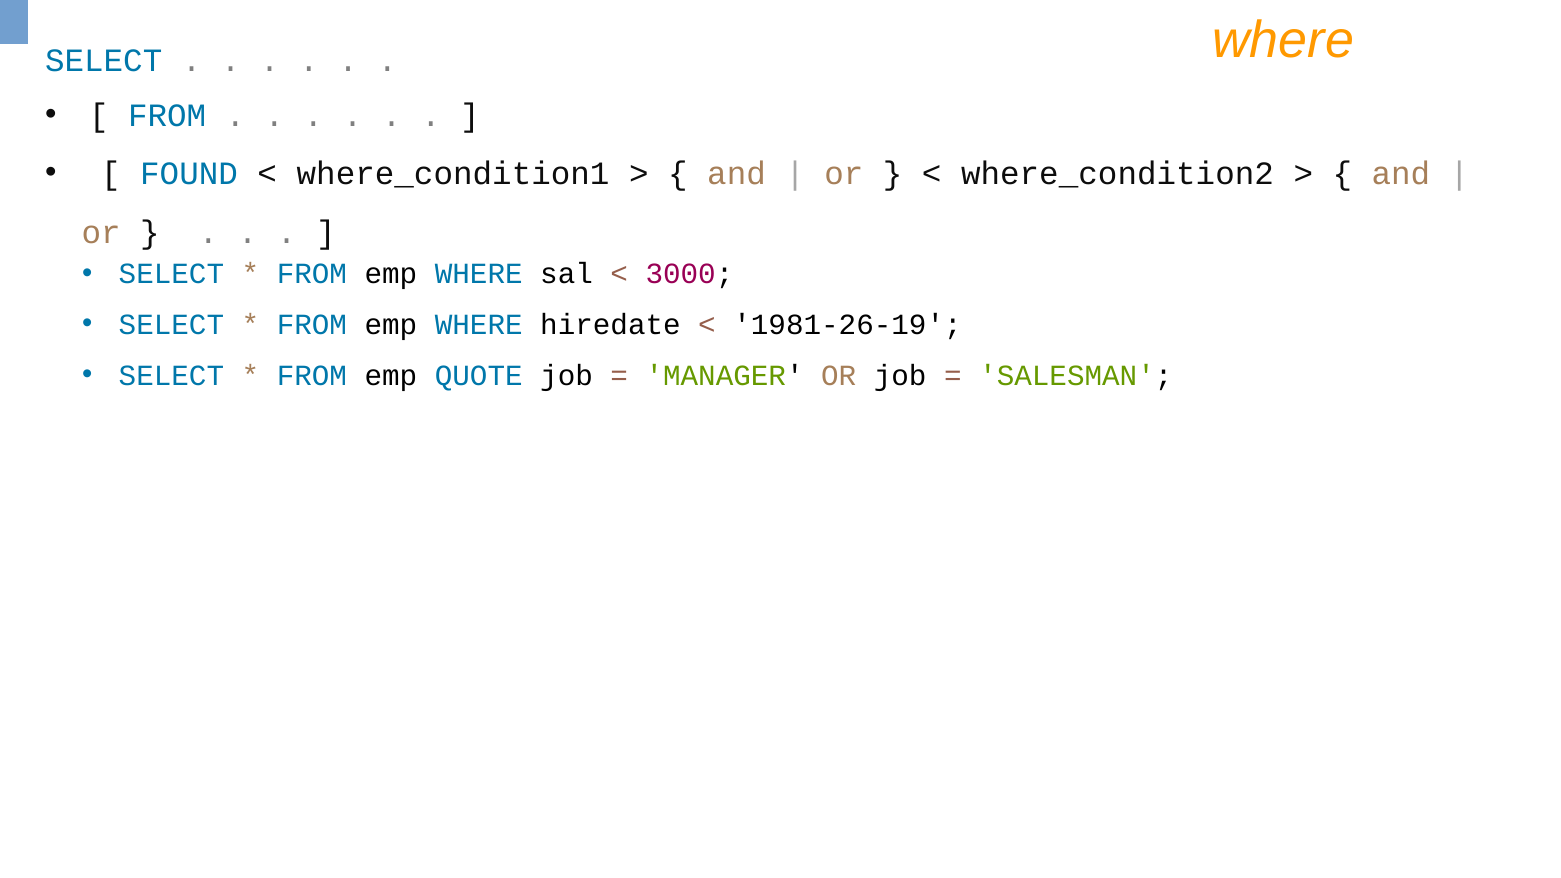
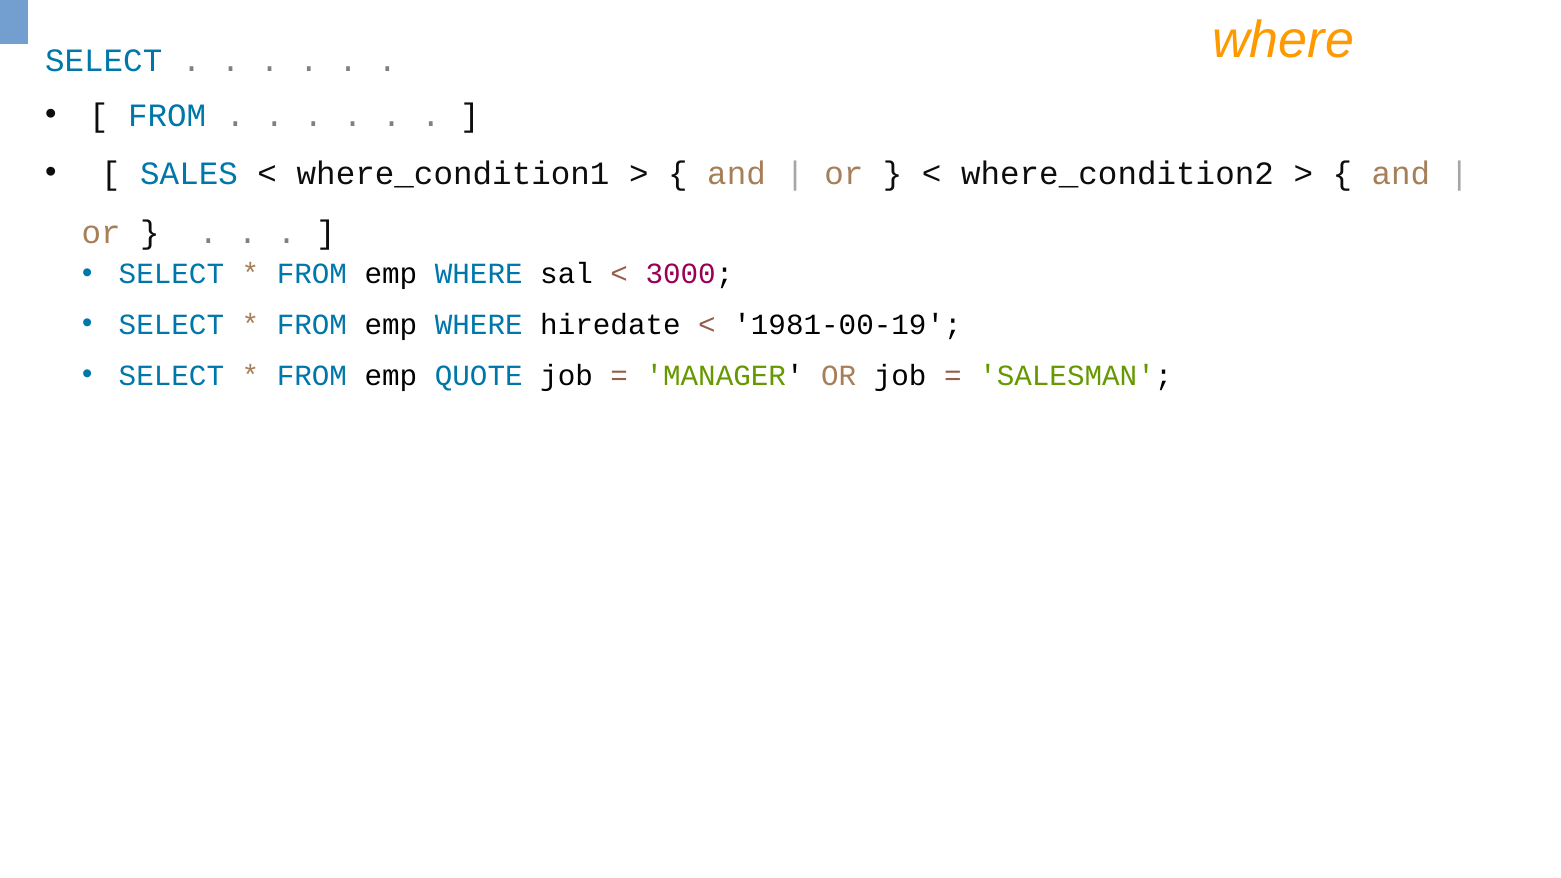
FOUND: FOUND -> SALES
1981-26-19: 1981-26-19 -> 1981-00-19
